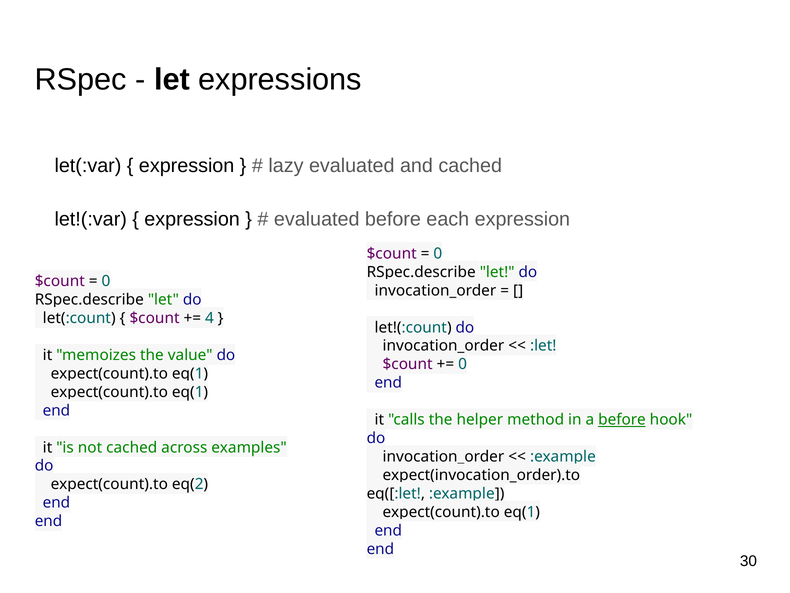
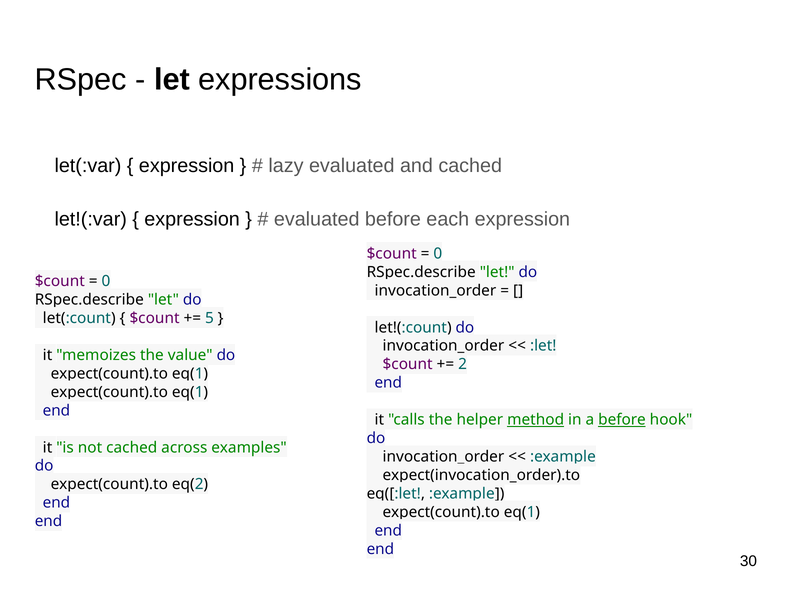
4: 4 -> 5
0 at (463, 364): 0 -> 2
method underline: none -> present
